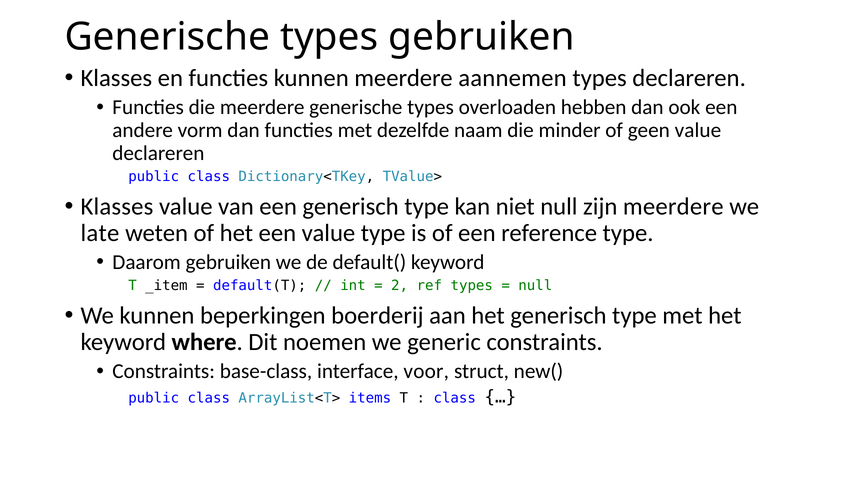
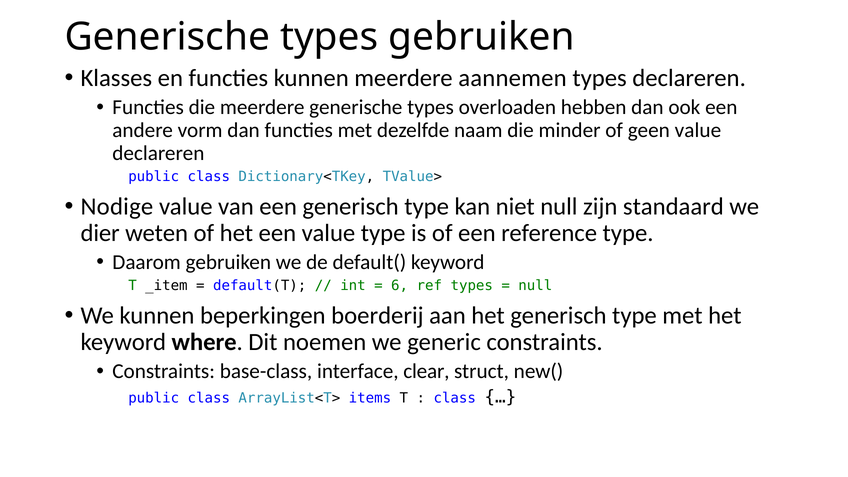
Klasses at (117, 206): Klasses -> Nodige
zijn meerdere: meerdere -> standaard
late: late -> dier
2: 2 -> 6
voor: voor -> clear
